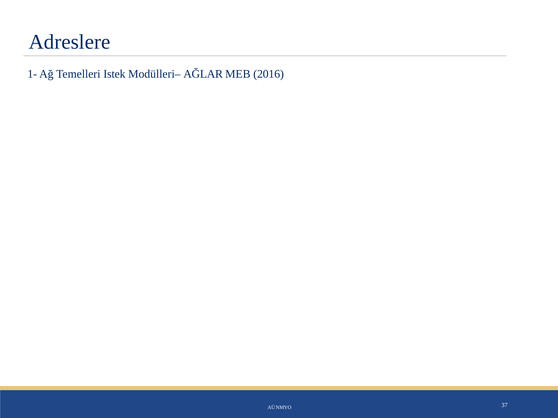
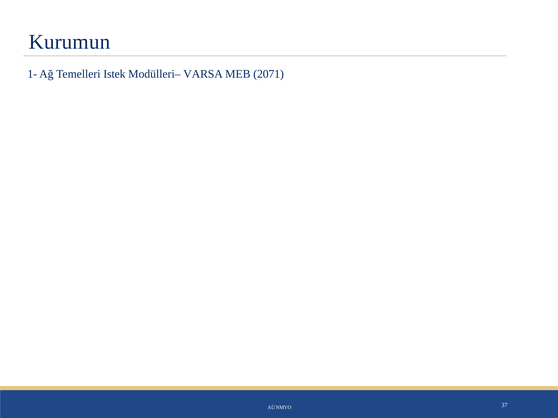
Adreslere: Adreslere -> Kurumun
AĞLAR: AĞLAR -> VARSA
2016: 2016 -> 2071
